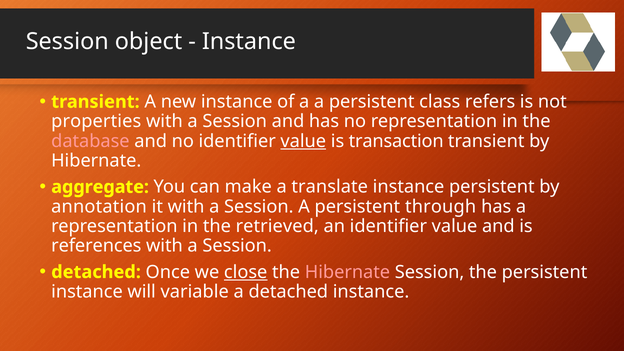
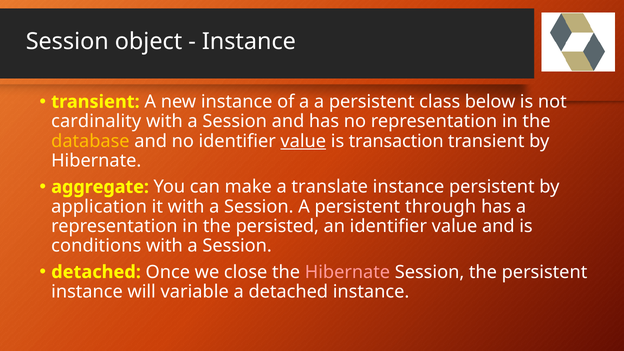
refers: refers -> below
properties: properties -> cardinality
database colour: pink -> yellow
annotation: annotation -> application
retrieved: retrieved -> persisted
references: references -> conditions
close underline: present -> none
